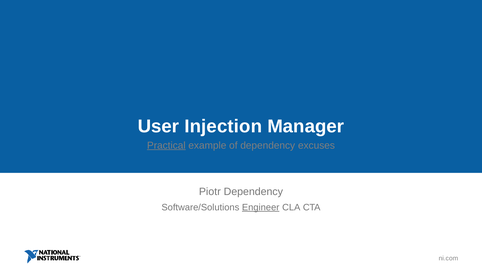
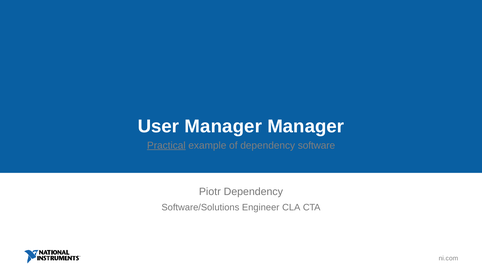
User Injection: Injection -> Manager
excuses: excuses -> software
Engineer underline: present -> none
